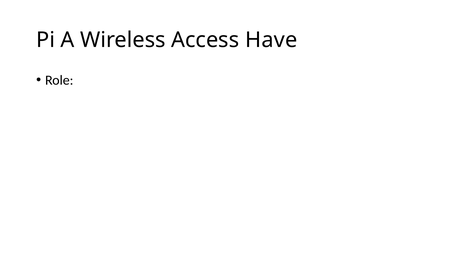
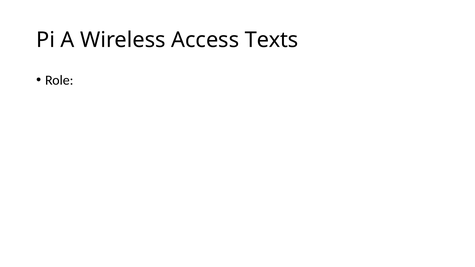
Have: Have -> Texts
